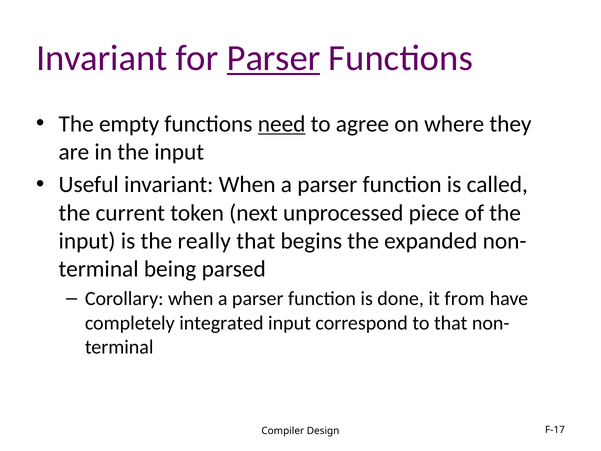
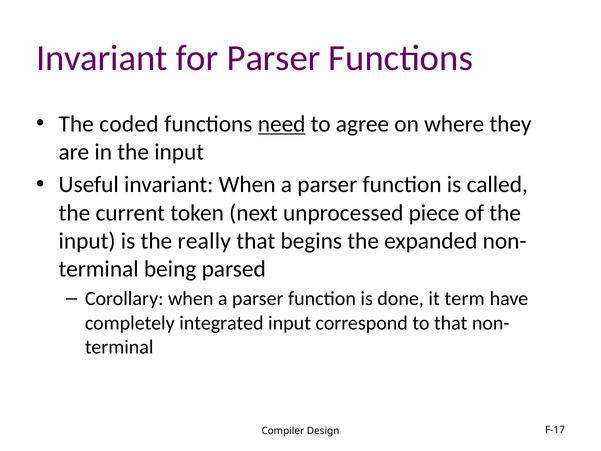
Parser at (274, 58) underline: present -> none
empty: empty -> coded
from: from -> term
